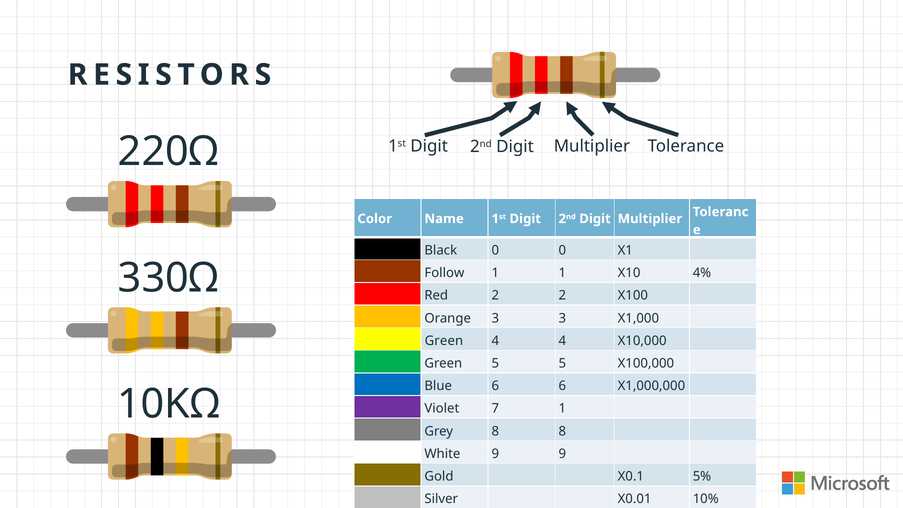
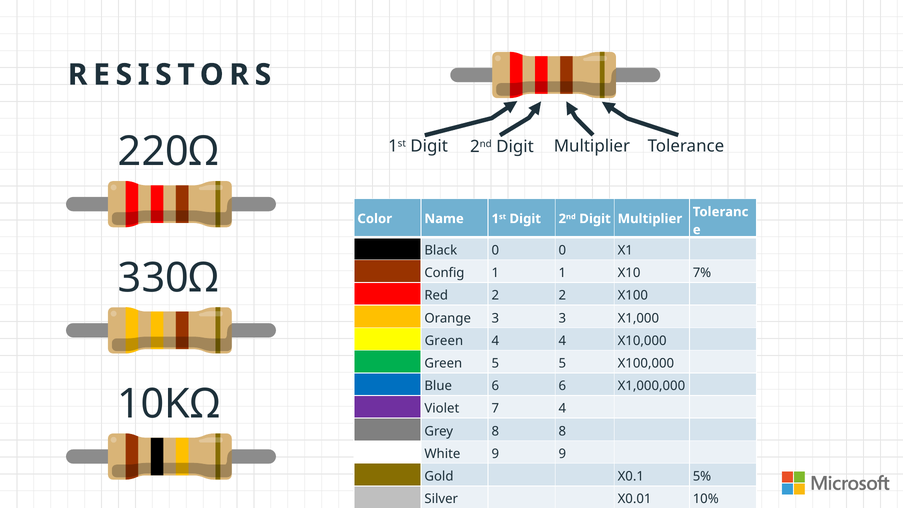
Follow: Follow -> Config
4%: 4% -> 7%
7 1: 1 -> 4
